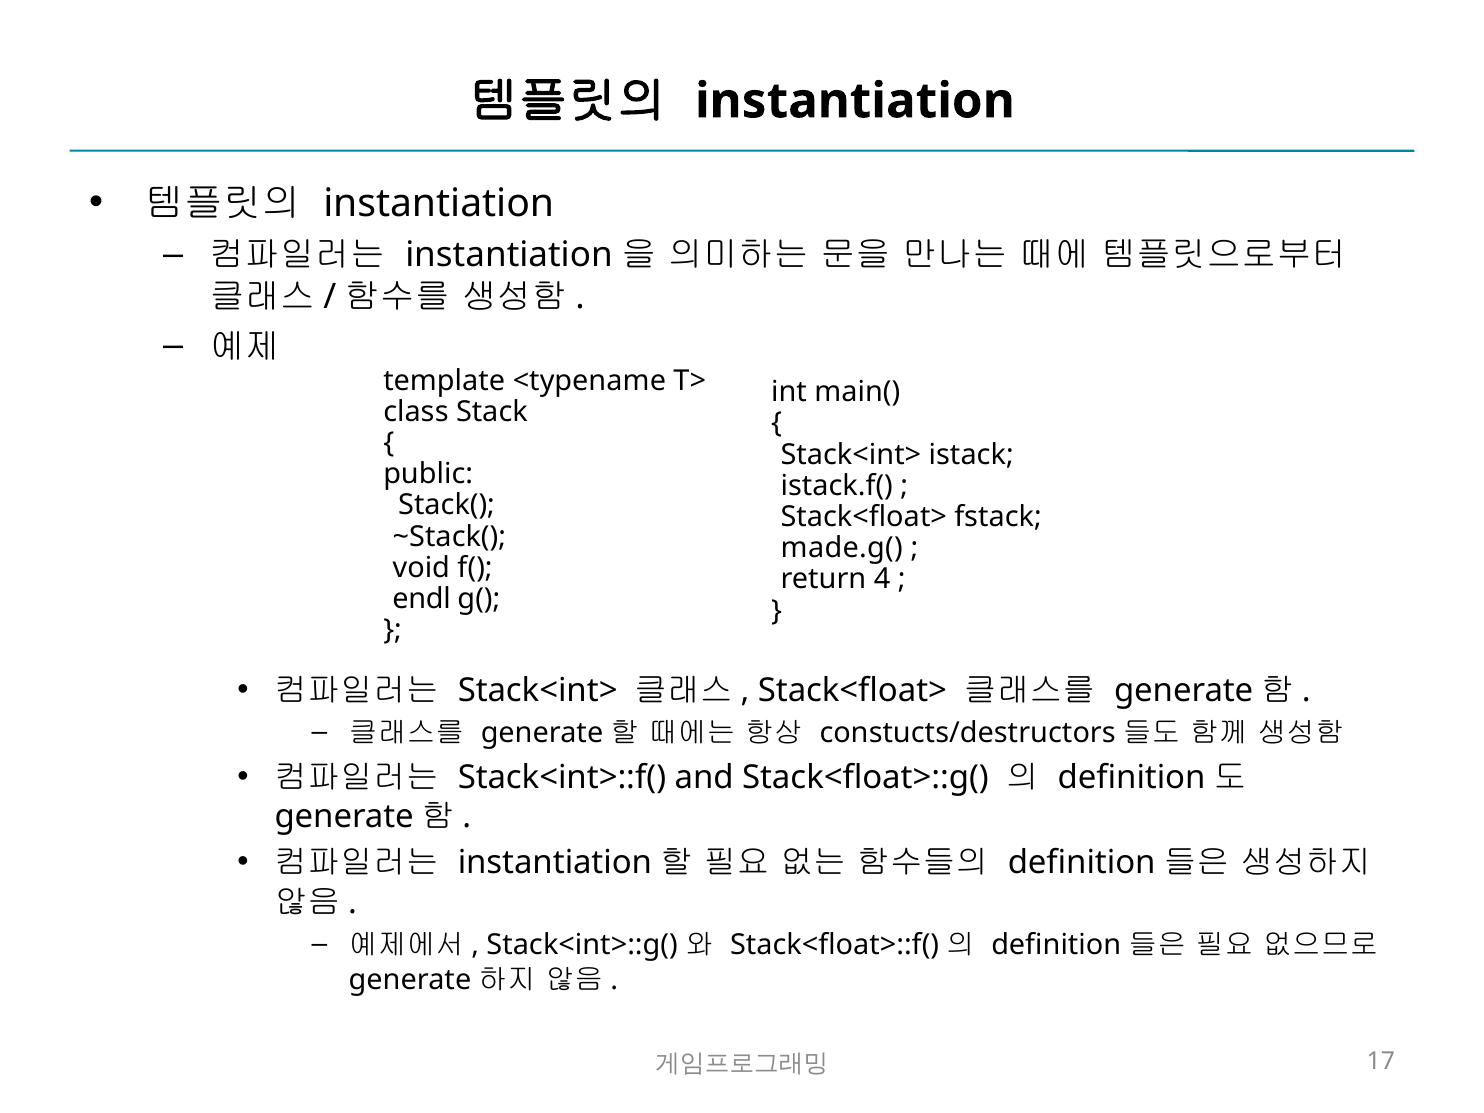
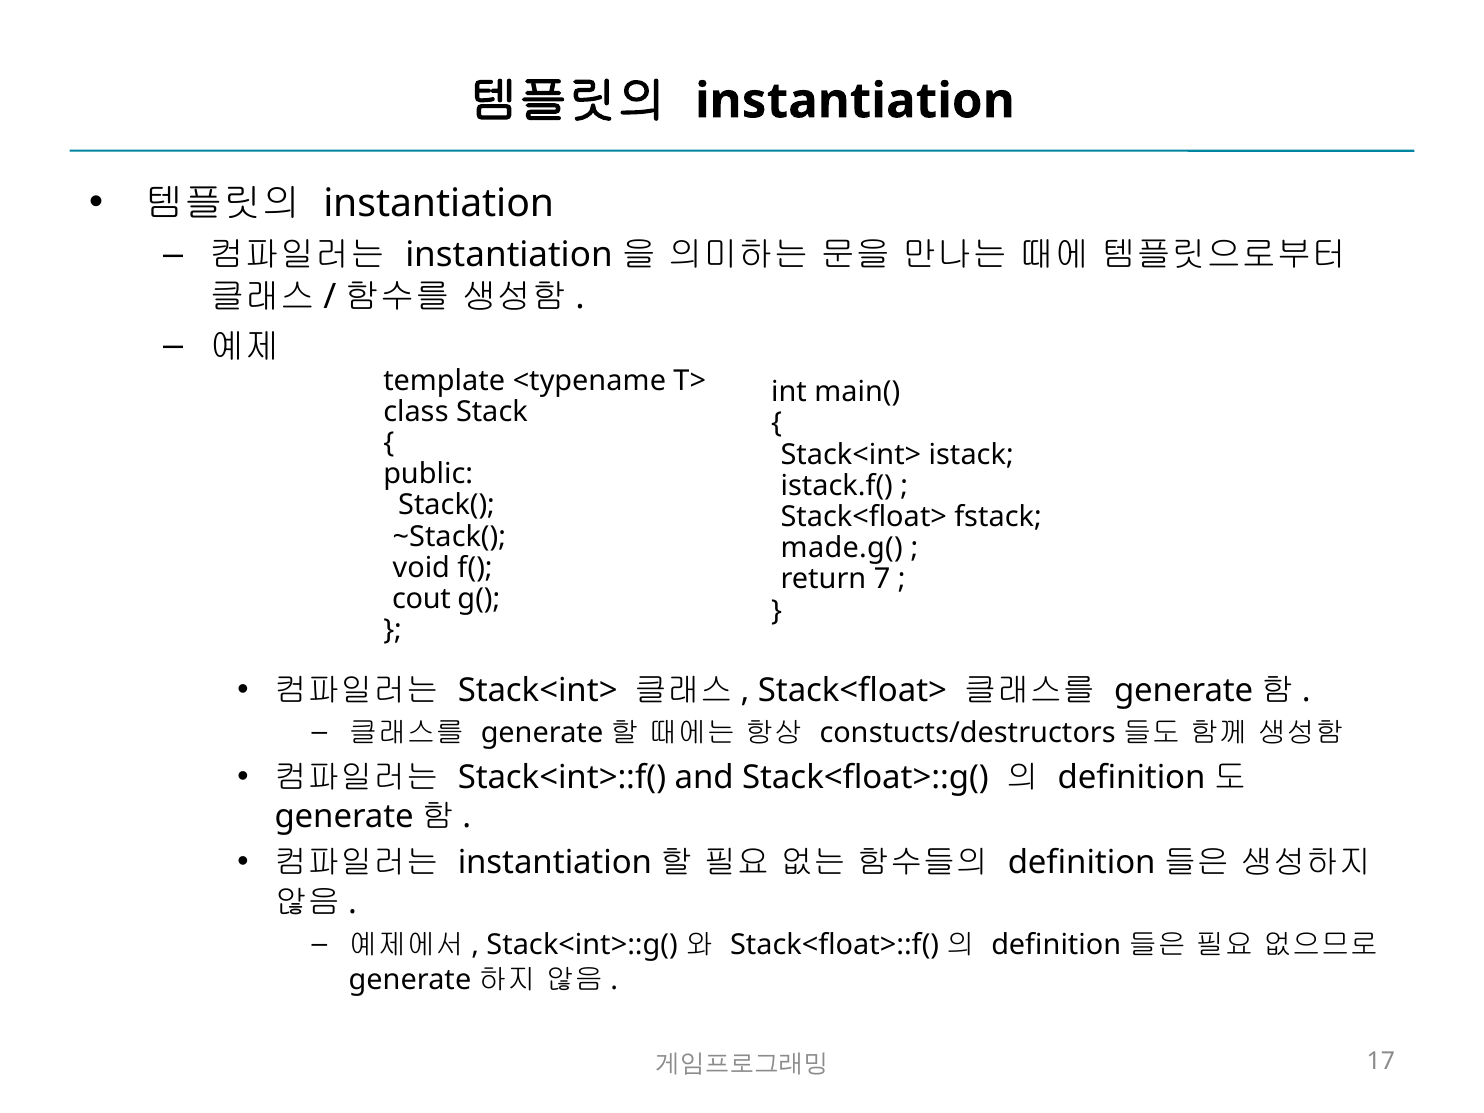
4: 4 -> 7
endl: endl -> cout
